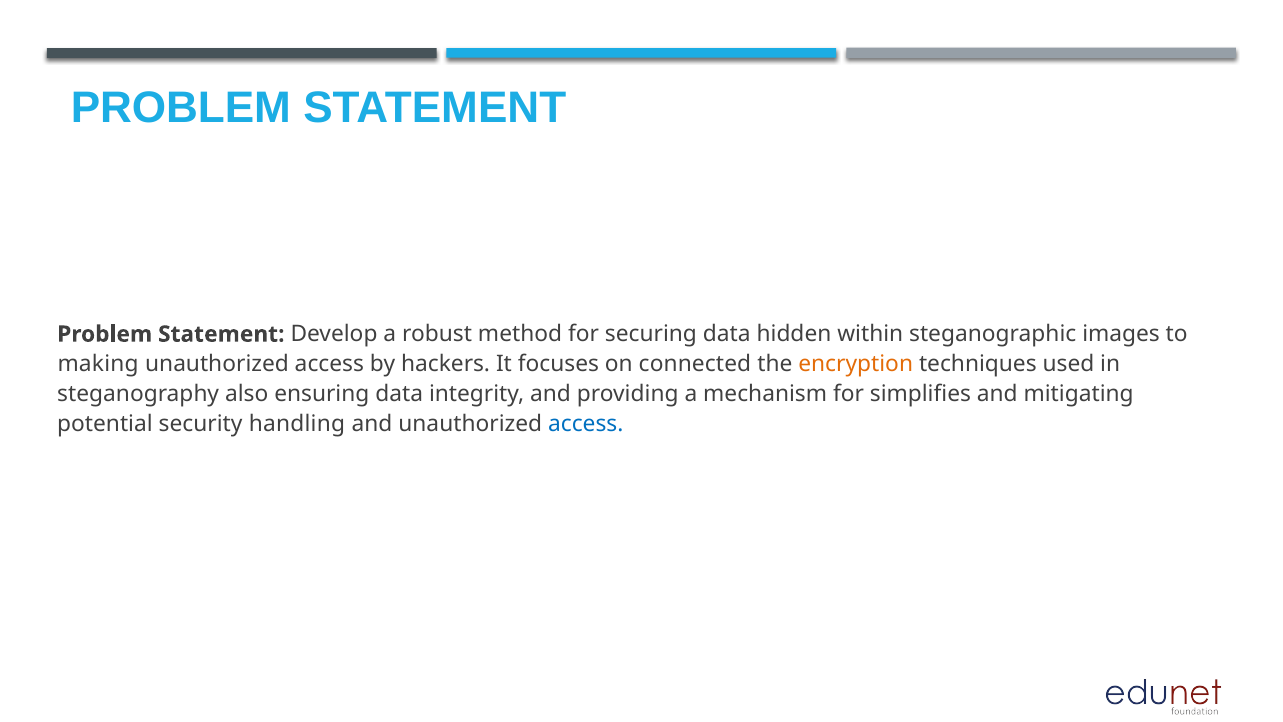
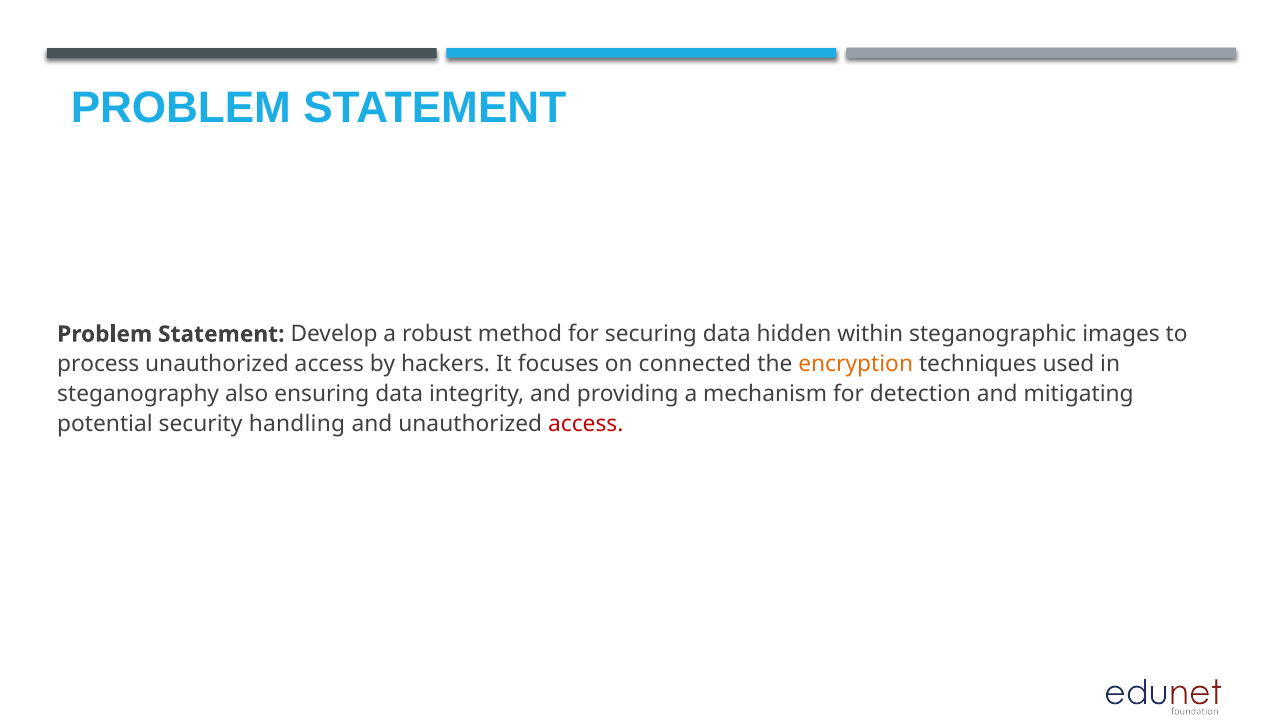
making: making -> process
simplifies: simplifies -> detection
access at (586, 424) colour: blue -> red
